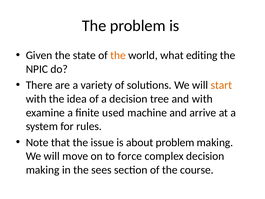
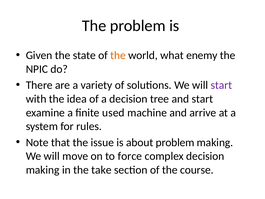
editing: editing -> enemy
start at (221, 85) colour: orange -> purple
and with: with -> start
sees: sees -> take
